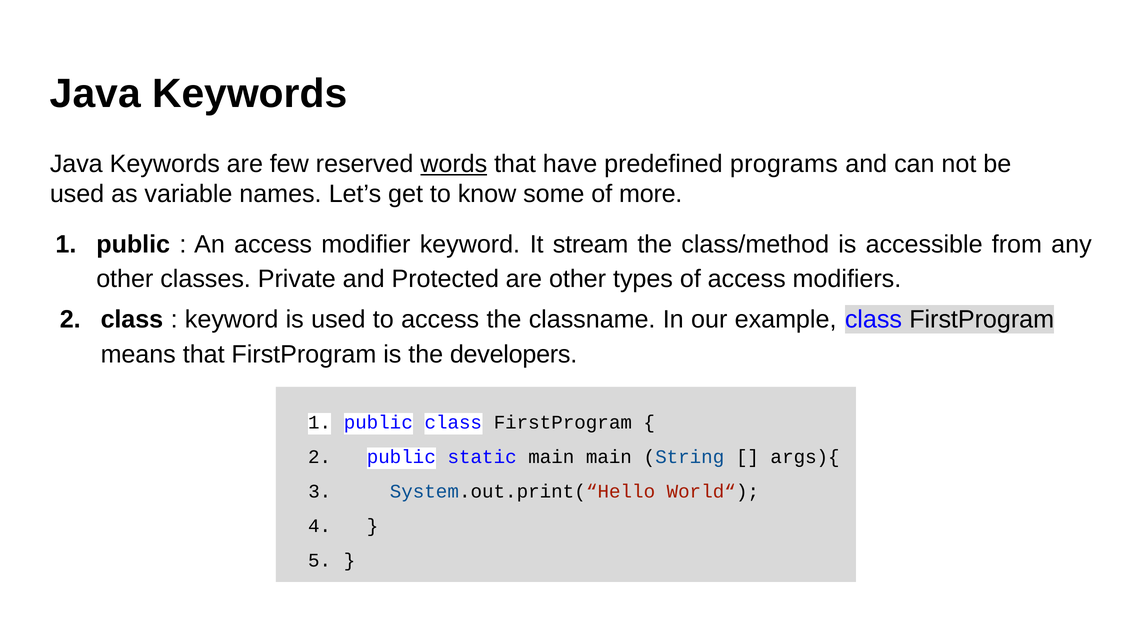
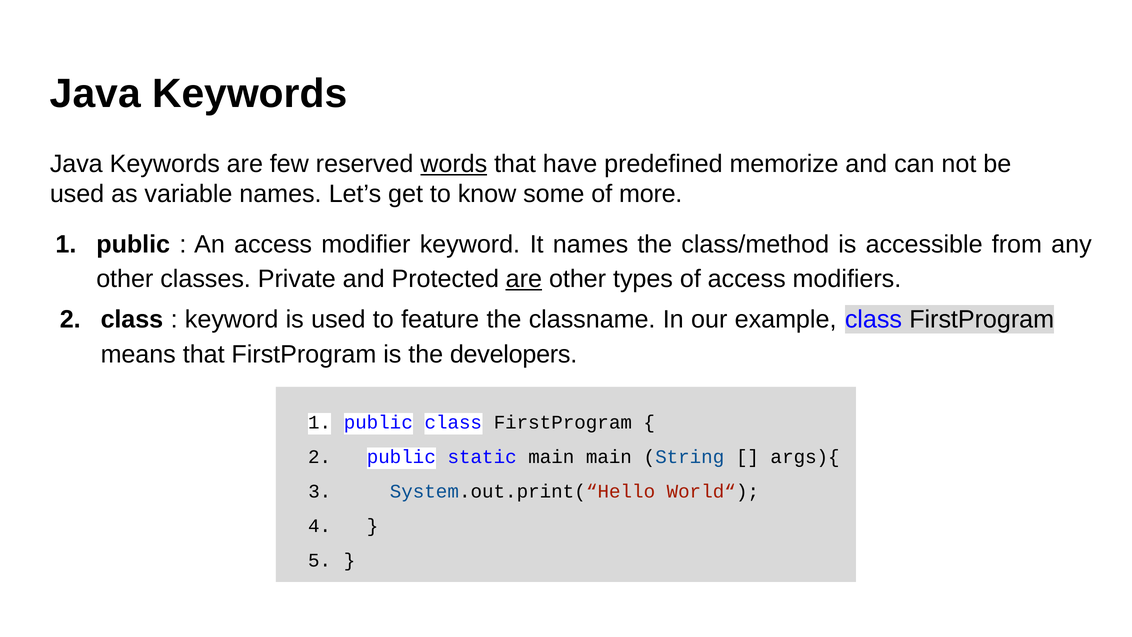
programs: programs -> memorize
It stream: stream -> names
are at (524, 279) underline: none -> present
to access: access -> feature
